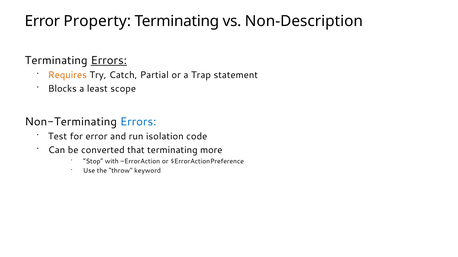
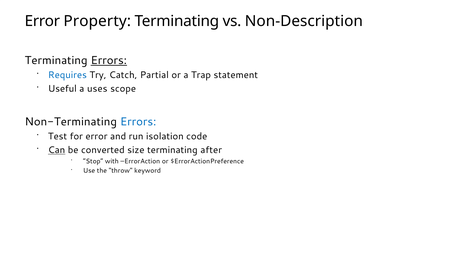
Requires colour: orange -> blue
Blocks: Blocks -> Useful
least: least -> uses
Can underline: none -> present
that: that -> size
more: more -> after
